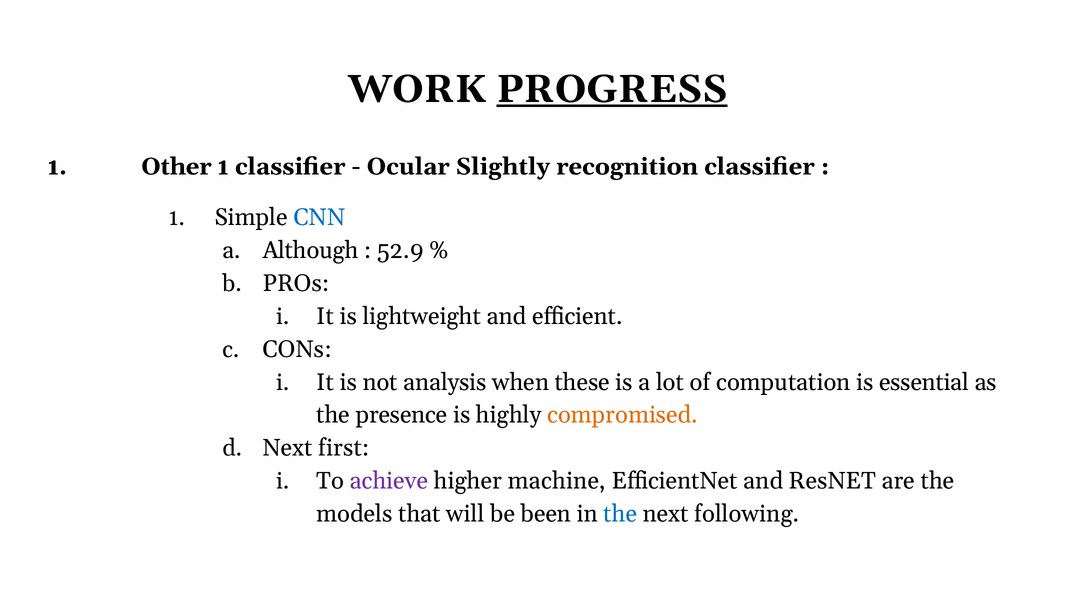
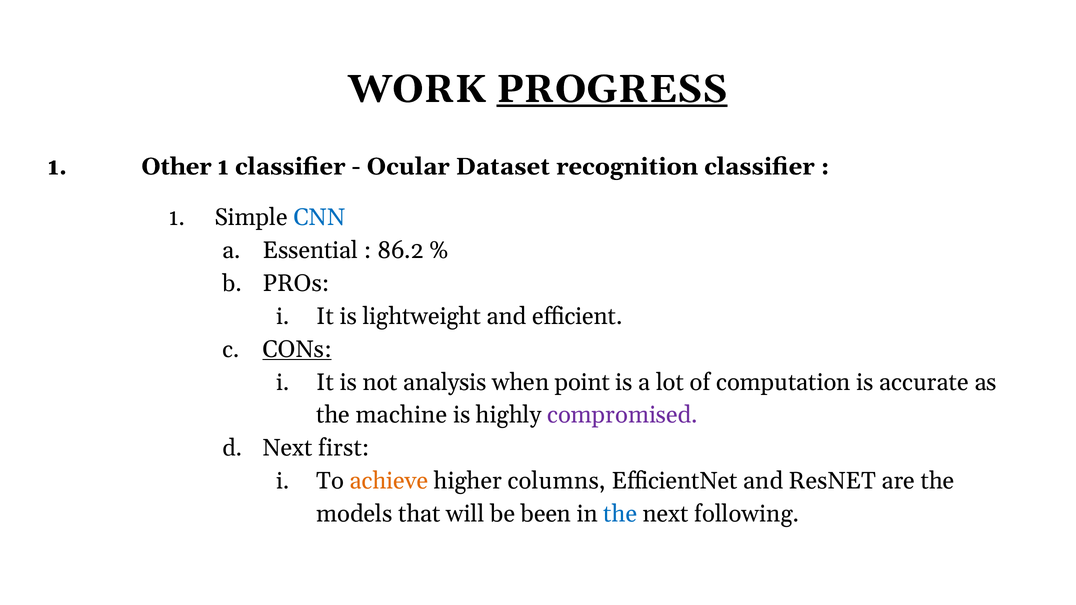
Slightly: Slightly -> Dataset
Although: Although -> Essential
52.9: 52.9 -> 86.2
CONs underline: none -> present
these: these -> point
essential: essential -> accurate
presence: presence -> machine
compromised colour: orange -> purple
achieve colour: purple -> orange
machine: machine -> columns
